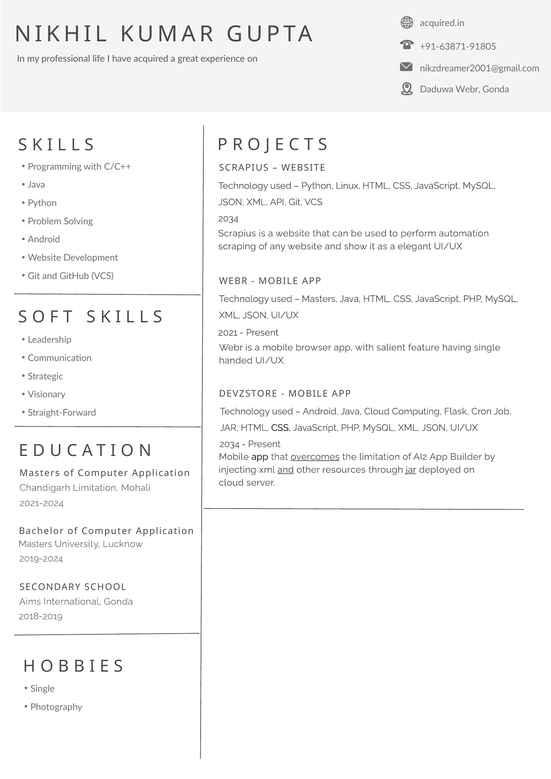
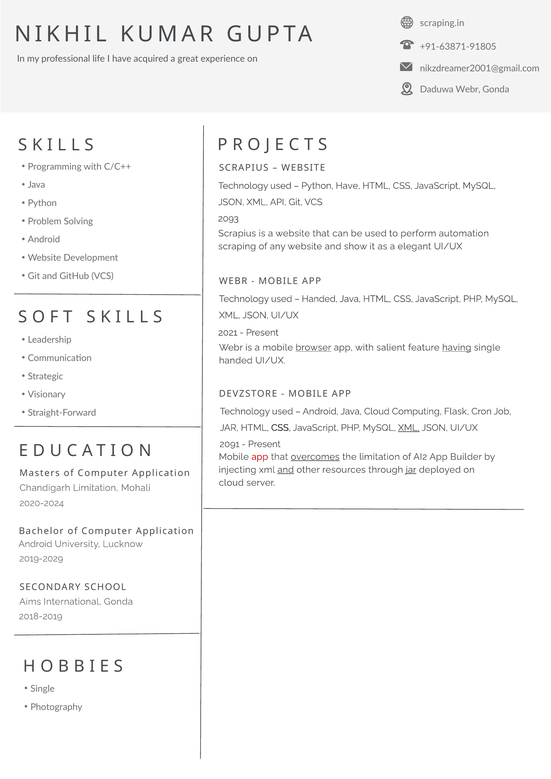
acquired.in: acquired.in -> scraping.in
Python Linux: Linux -> Have
2034 at (228, 219): 2034 -> 2093
Masters at (320, 299): Masters -> Handed
browser underline: none -> present
having underline: none -> present
XML at (409, 428) underline: none -> present
2034 at (230, 445): 2034 -> 2091
app at (260, 457) colour: black -> red
2021-2024: 2021-2024 -> 2020-2024
Masters at (35, 545): Masters -> Android
2019-2024: 2019-2024 -> 2019-2029
